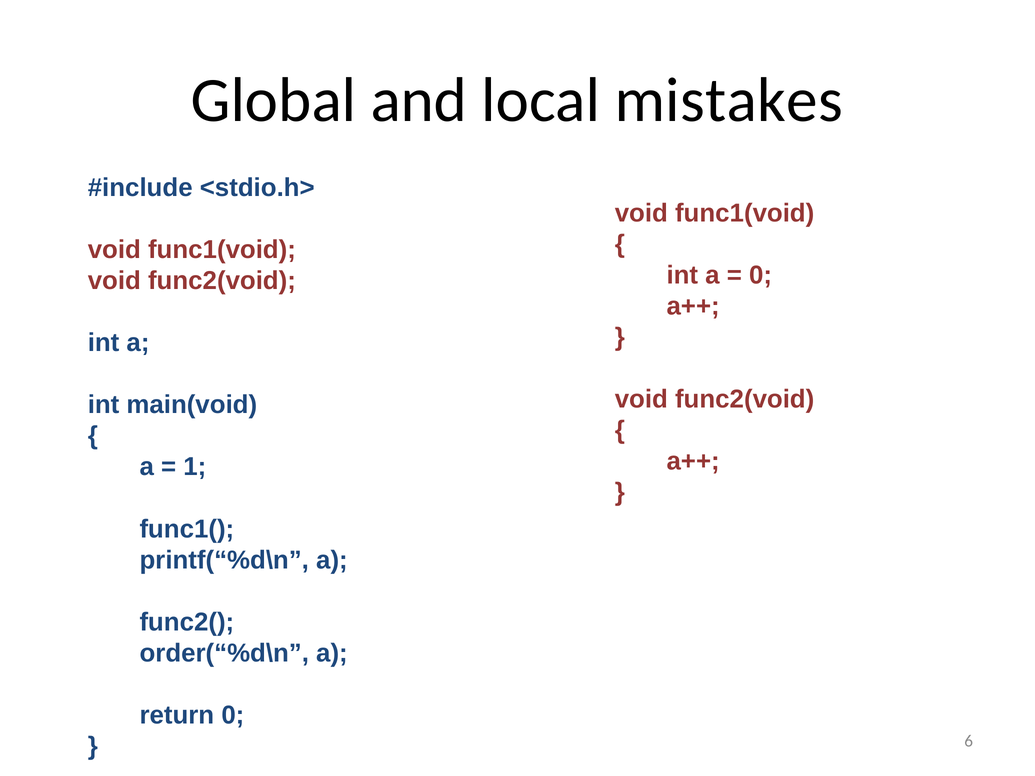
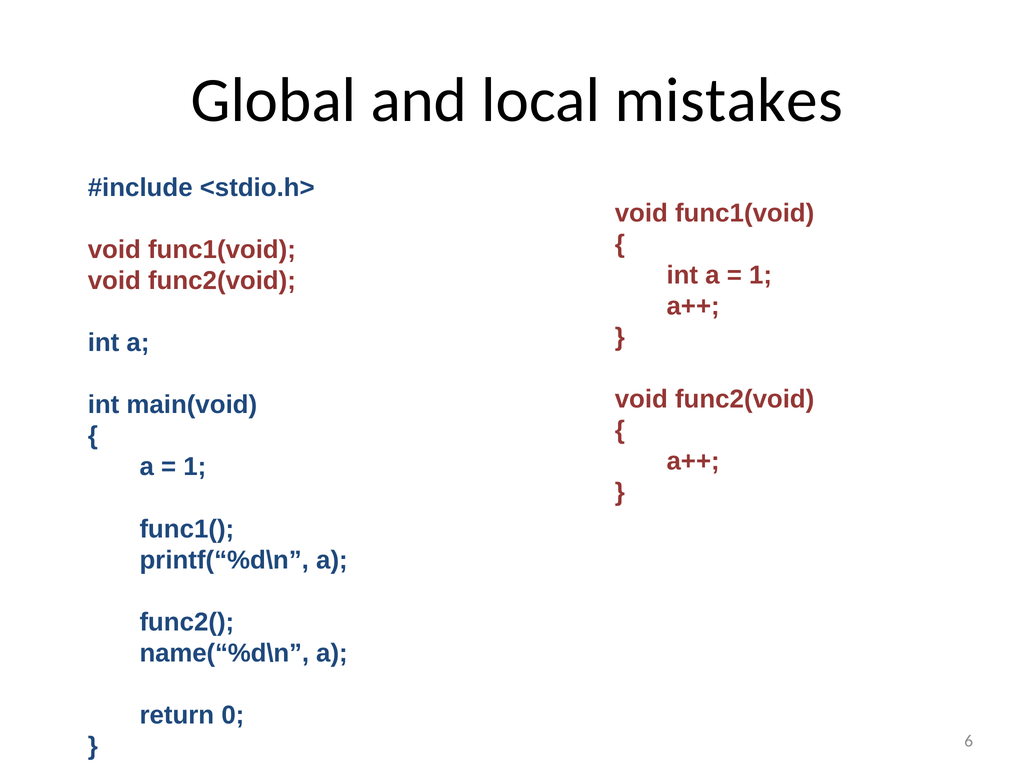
0 at (761, 275): 0 -> 1
order(“%d\n: order(“%d\n -> name(“%d\n
